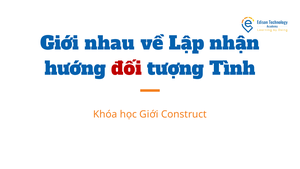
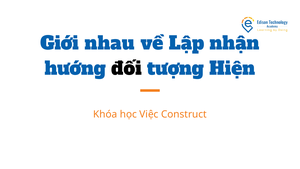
đối colour: red -> black
Tình: Tình -> Hiện
Giới at (149, 114): Giới -> Việc
